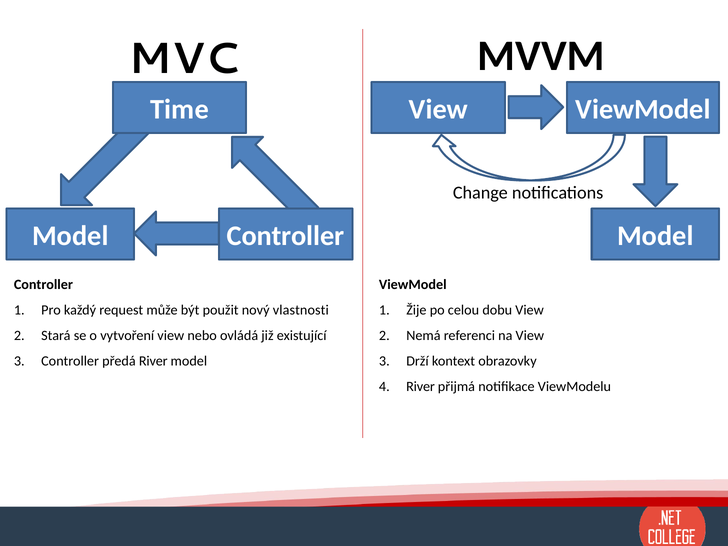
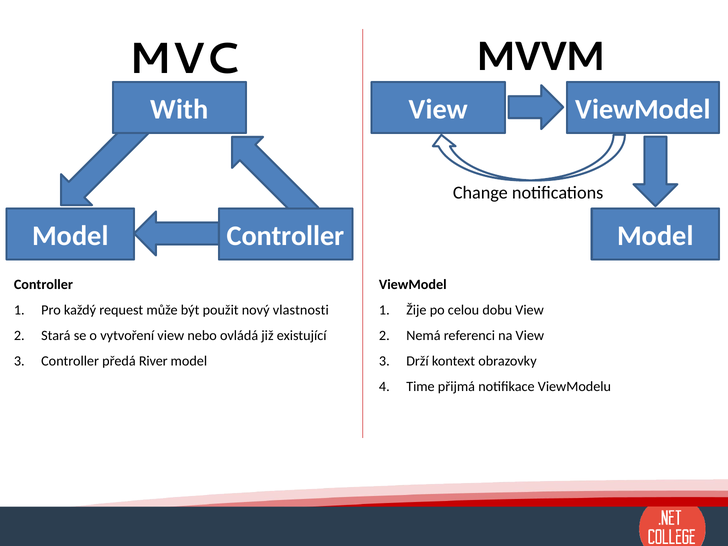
Time: Time -> With
River at (420, 386): River -> Time
